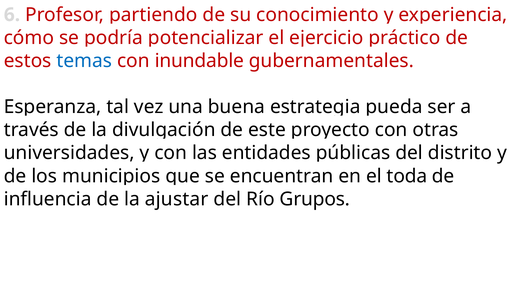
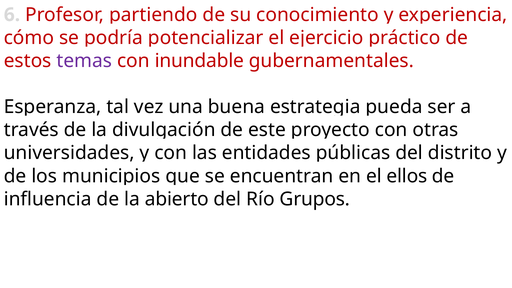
temas colour: blue -> purple
toda: toda -> ellos
ajustar: ajustar -> abierto
